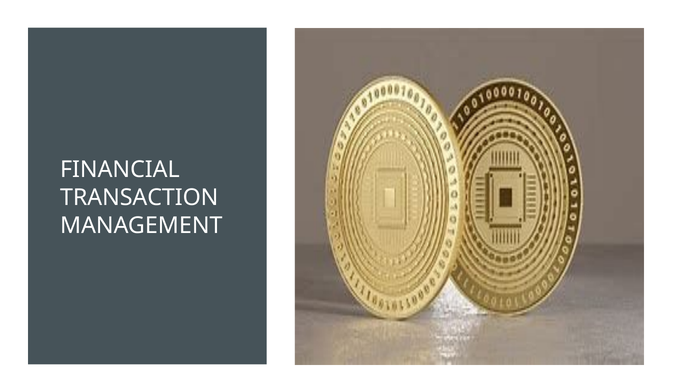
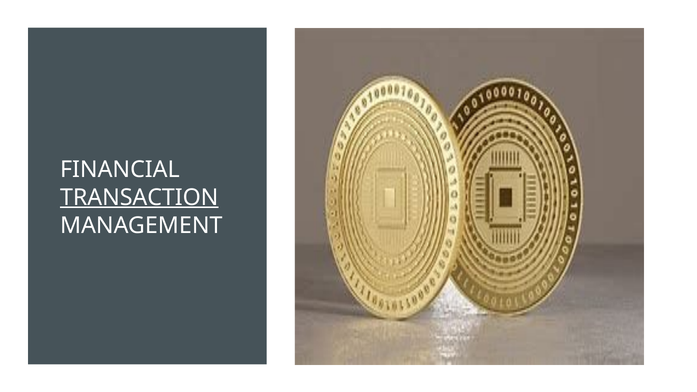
TRANSACTION underline: none -> present
